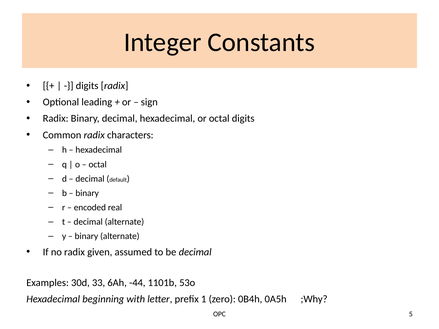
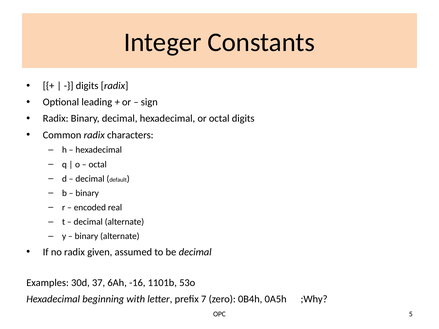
33: 33 -> 37
-44: -44 -> -16
1: 1 -> 7
